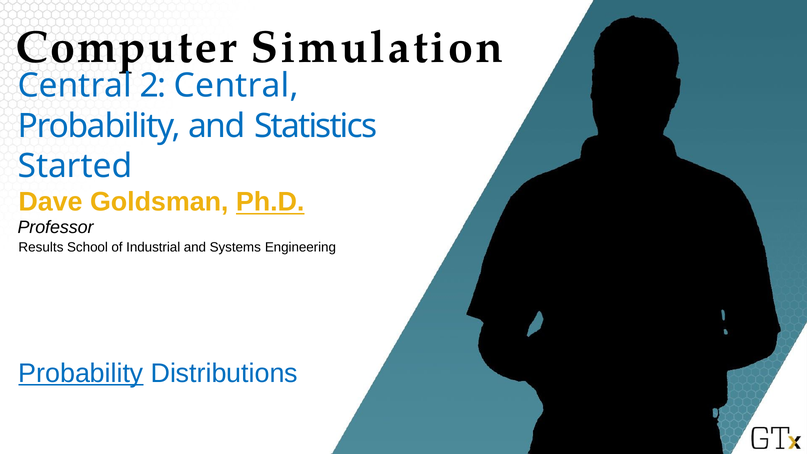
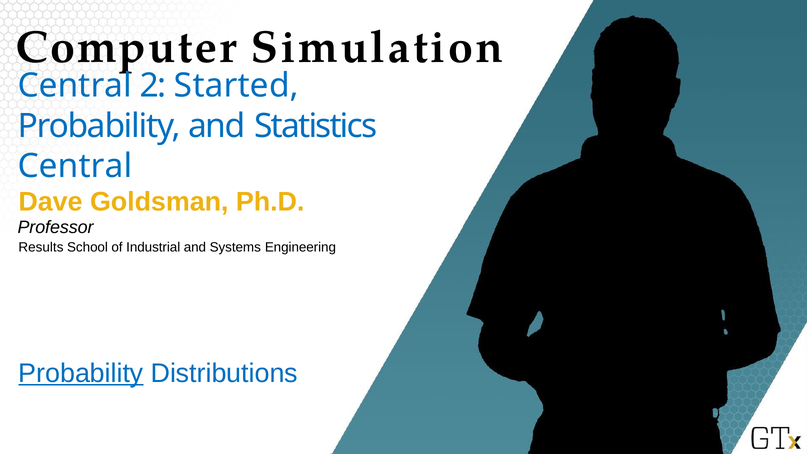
2 Central: Central -> Started
Started at (75, 166): Started -> Central
Ph.D underline: present -> none
